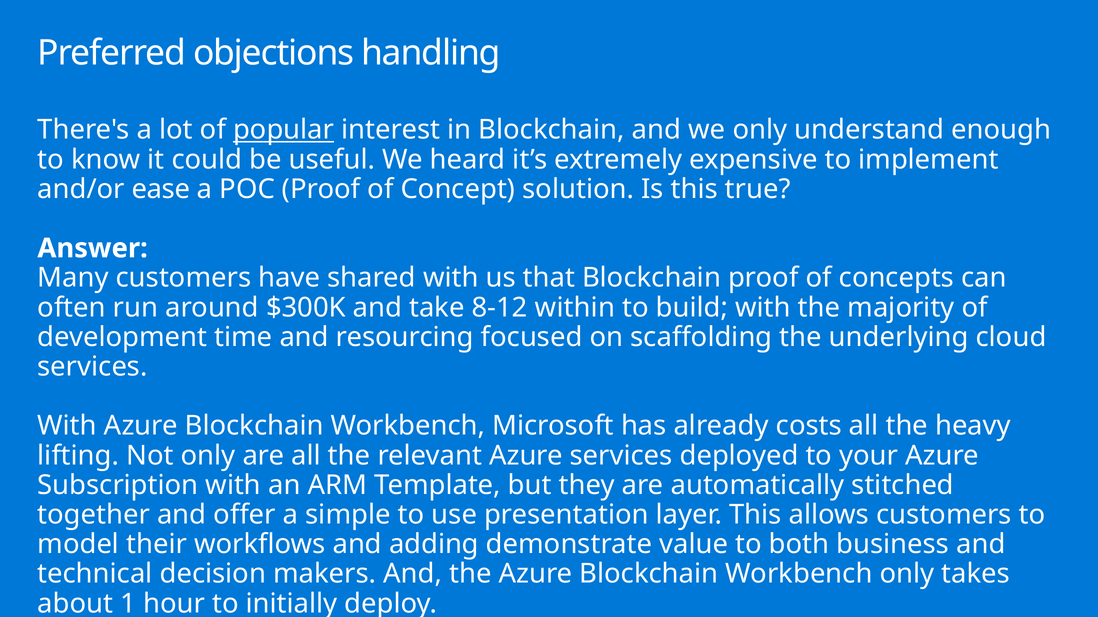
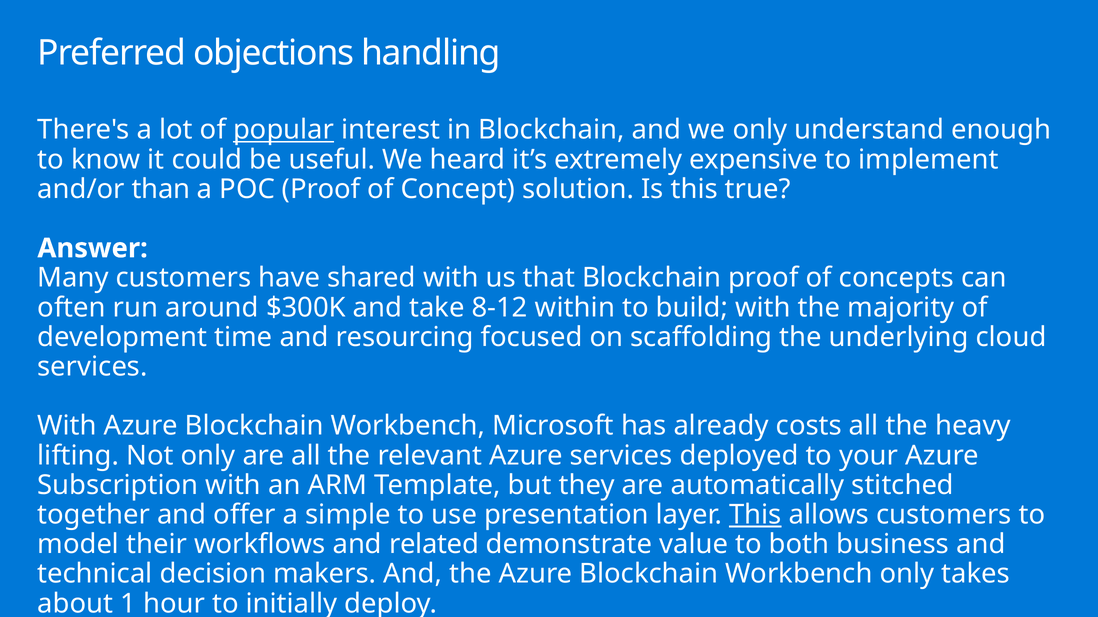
ease: ease -> than
This at (755, 515) underline: none -> present
adding: adding -> related
